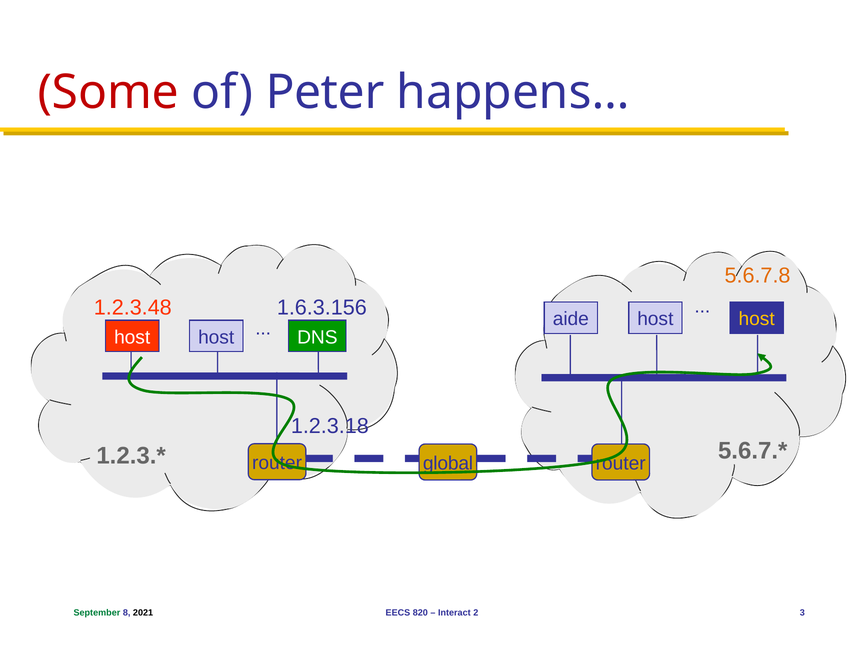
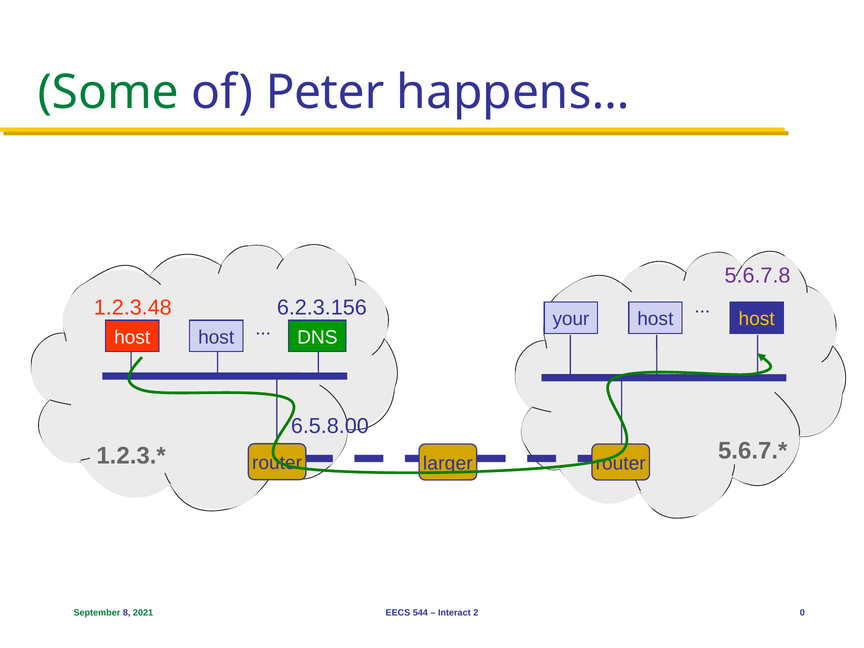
Some colour: red -> green
5.6.7.8 colour: orange -> purple
1.6.3.156: 1.6.3.156 -> 6.2.3.156
aide: aide -> your
1.2.3.18: 1.2.3.18 -> 6.5.8.00
global: global -> larger
2021 colour: black -> green
820: 820 -> 544
3: 3 -> 0
